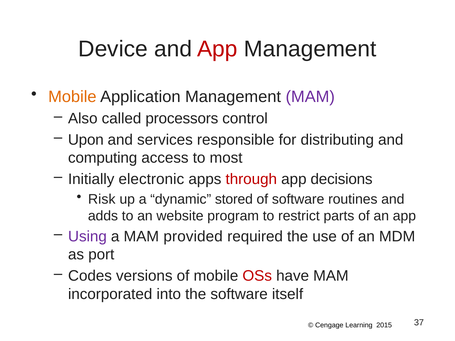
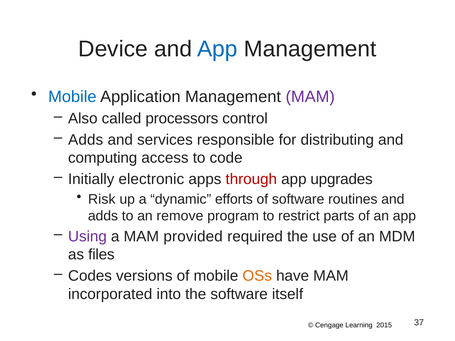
App at (217, 49) colour: red -> blue
Mobile at (72, 97) colour: orange -> blue
Upon at (86, 140): Upon -> Adds
most: most -> code
decisions: decisions -> upgrades
stored: stored -> efforts
website: website -> remove
port: port -> files
OSs colour: red -> orange
